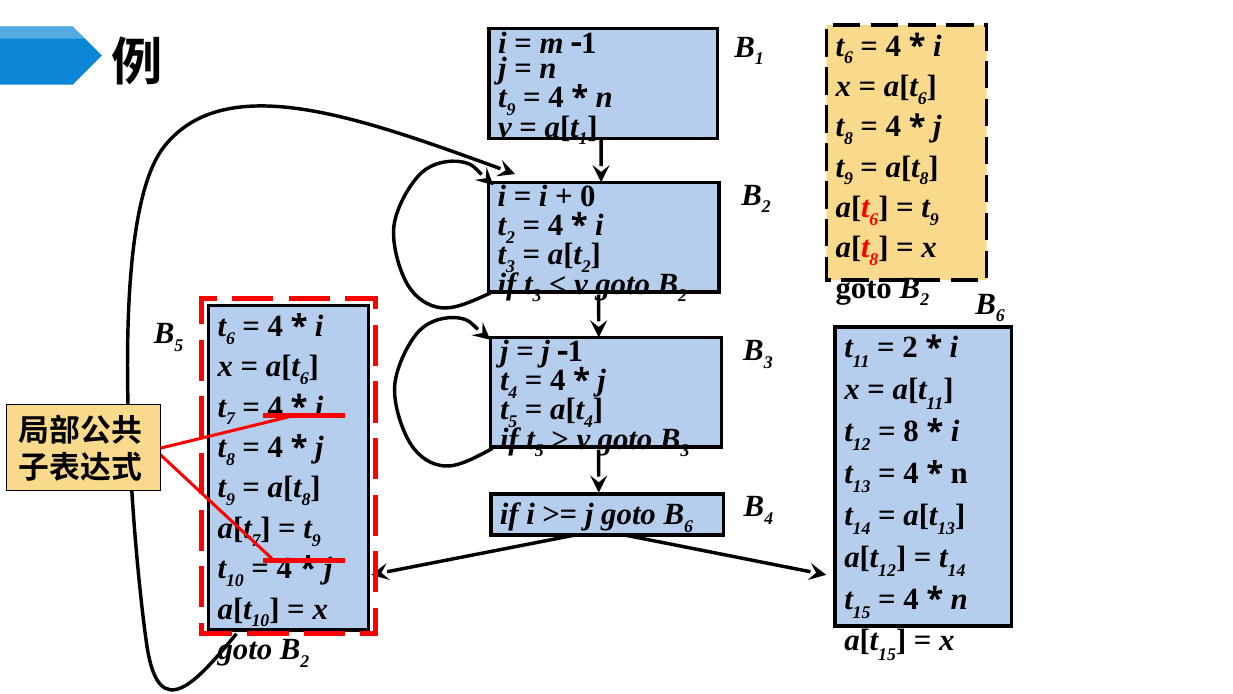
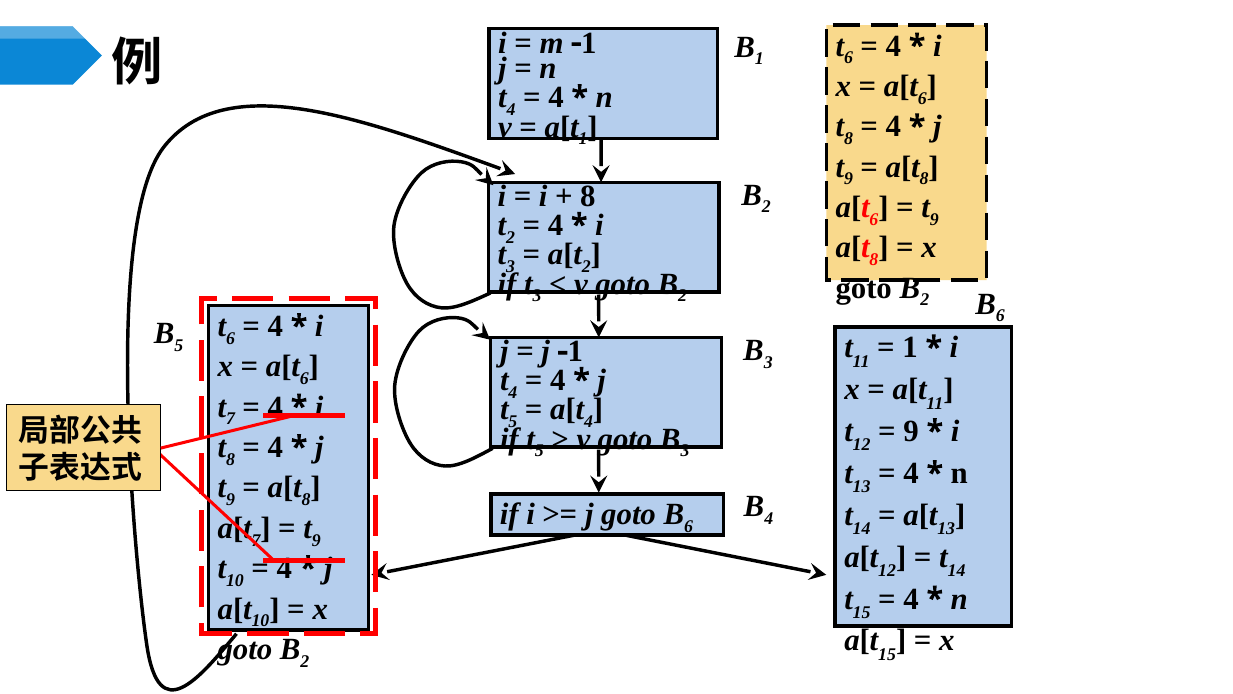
9 at (511, 109): 9 -> 4
0 at (588, 196): 0 -> 8
2 at (910, 347): 2 -> 1
8 at (911, 431): 8 -> 9
